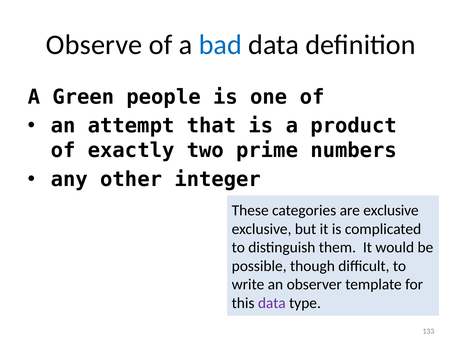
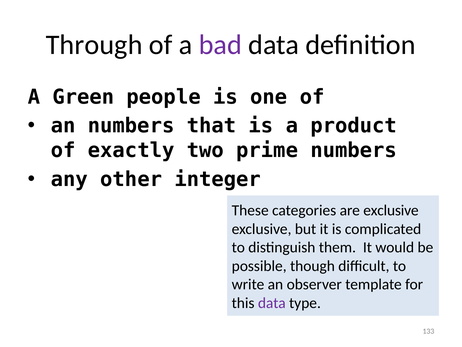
Observe: Observe -> Through
bad colour: blue -> purple
an attempt: attempt -> numbers
